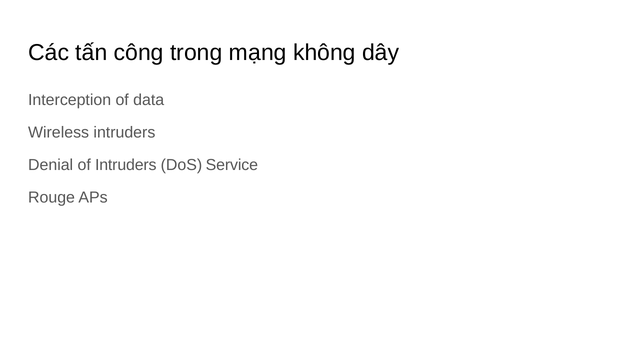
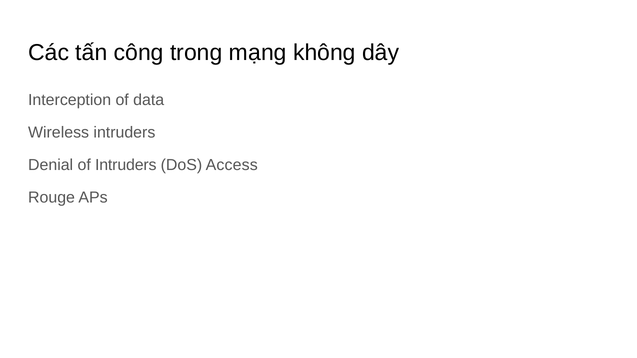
Service: Service -> Access
